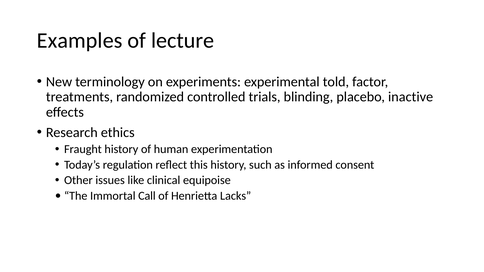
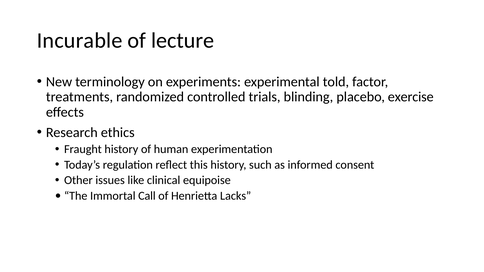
Examples: Examples -> Incurable
inactive: inactive -> exercise
